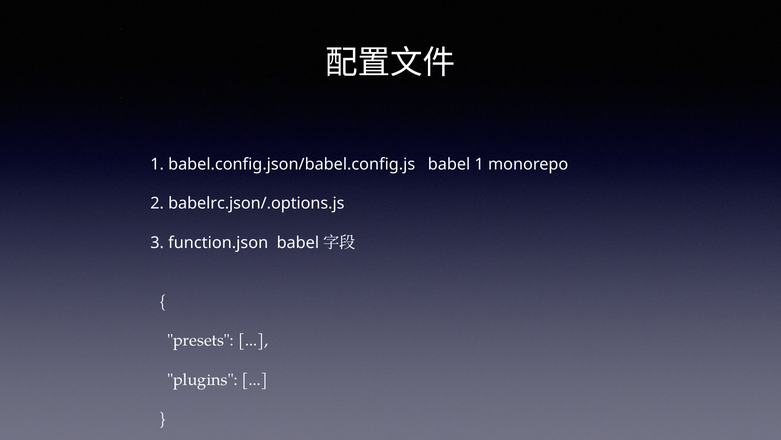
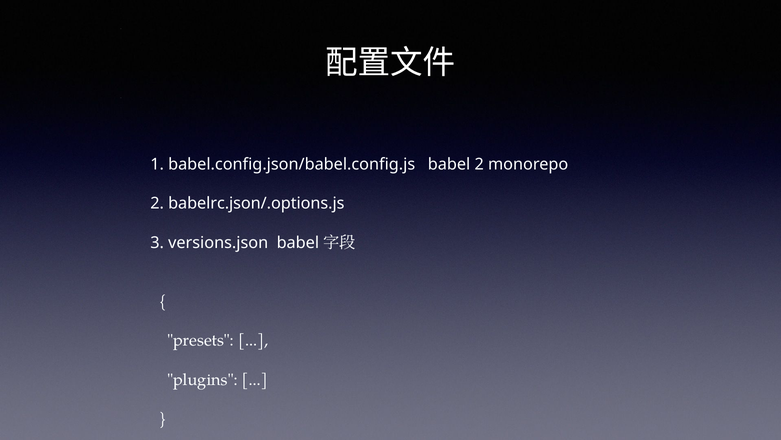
babel 1: 1 -> 2
function.json: function.json -> versions.json
